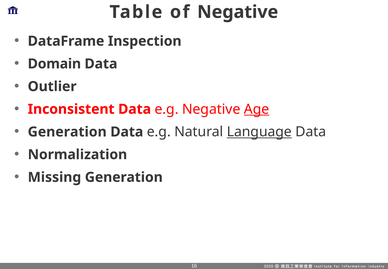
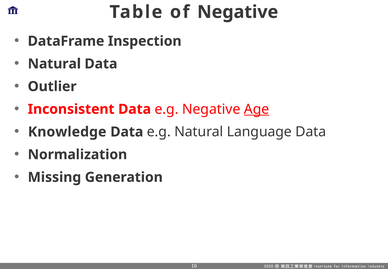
Domain at (54, 64): Domain -> Natural
Generation at (67, 132): Generation -> Knowledge
Language underline: present -> none
